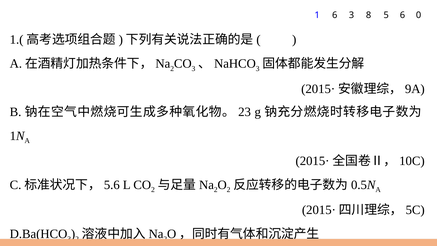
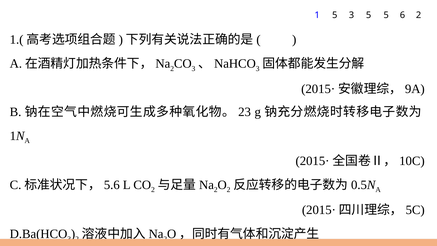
1 6: 6 -> 5
3 8: 8 -> 5
6 0: 0 -> 2
